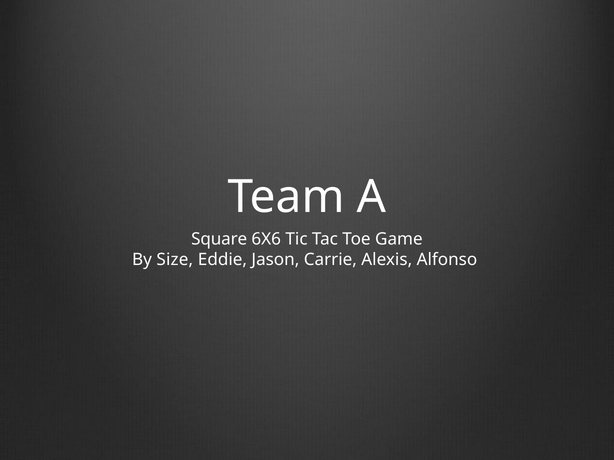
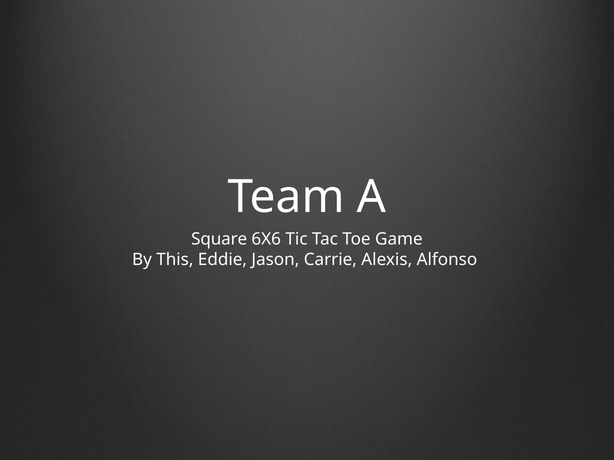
Size: Size -> This
